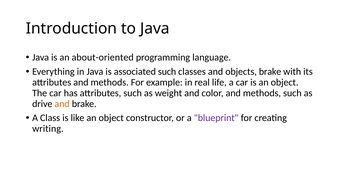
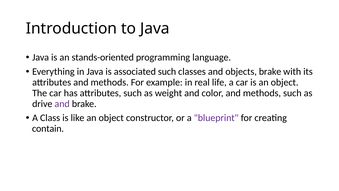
about-oriented: about-oriented -> stands-oriented
and at (62, 104) colour: orange -> purple
writing: writing -> contain
